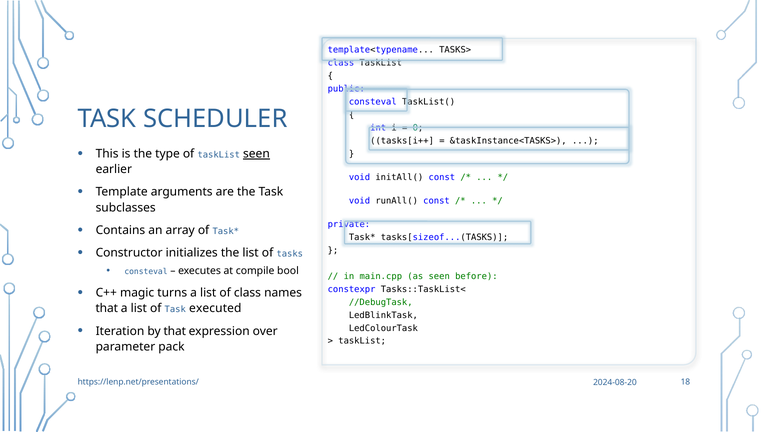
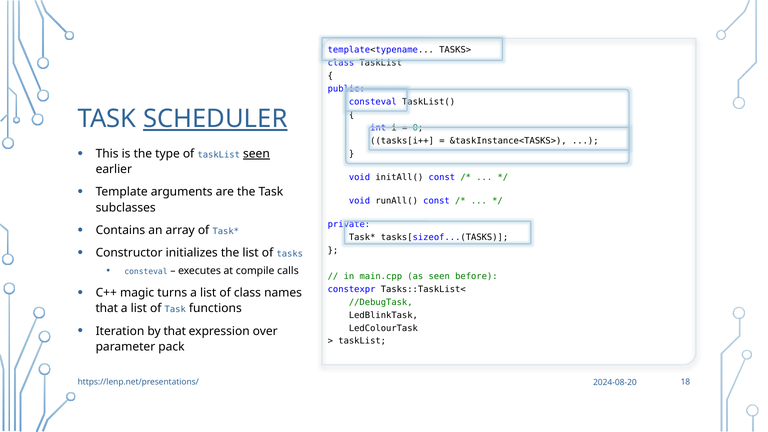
SCHEDULER underline: none -> present
bool: bool -> calls
executed: executed -> functions
